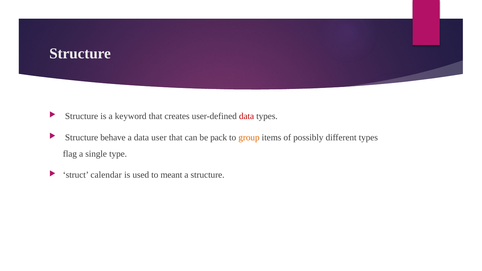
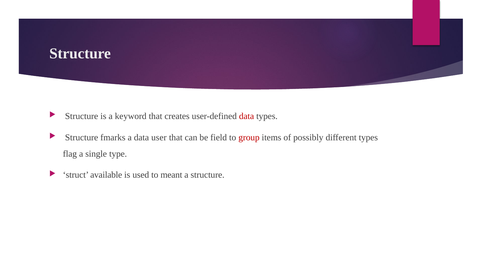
behave: behave -> fmarks
pack: pack -> field
group colour: orange -> red
calendar: calendar -> available
